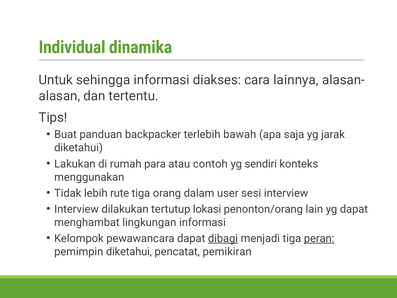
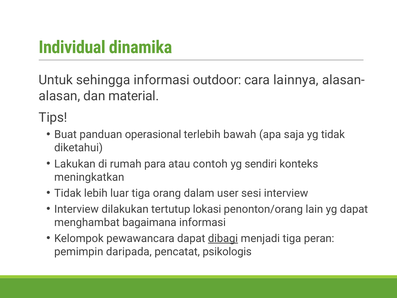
diakses: diakses -> outdoor
tertentu: tertentu -> material
backpacker: backpacker -> operasional
yg jarak: jarak -> tidak
menggunakan: menggunakan -> meningkatkan
rute: rute -> luar
lingkungan: lingkungan -> bagaimana
peran underline: present -> none
pemimpin diketahui: diketahui -> daripada
pemikiran: pemikiran -> psikologis
